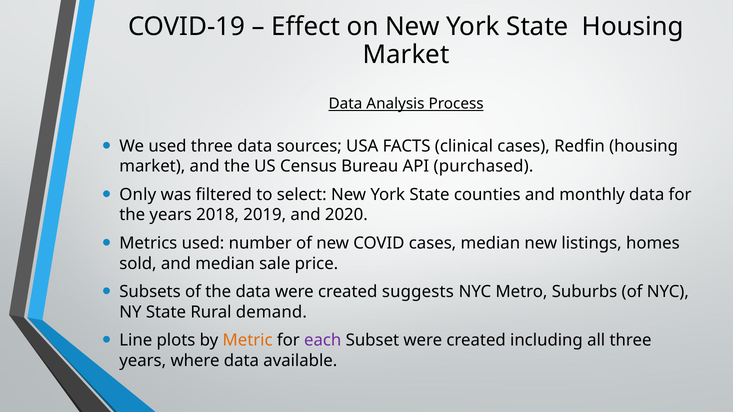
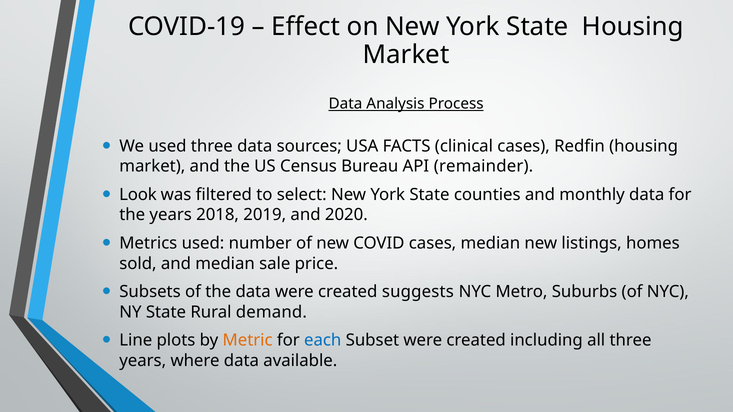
purchased: purchased -> remainder
Only: Only -> Look
each colour: purple -> blue
